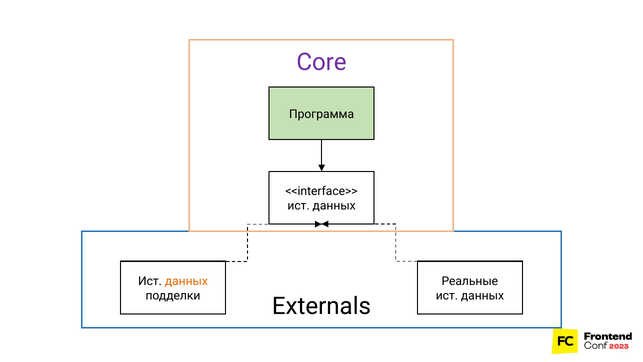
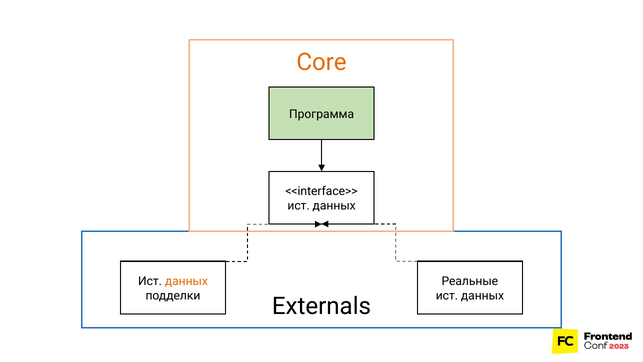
Core colour: purple -> orange
